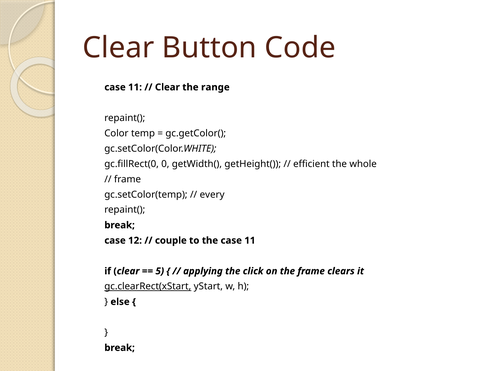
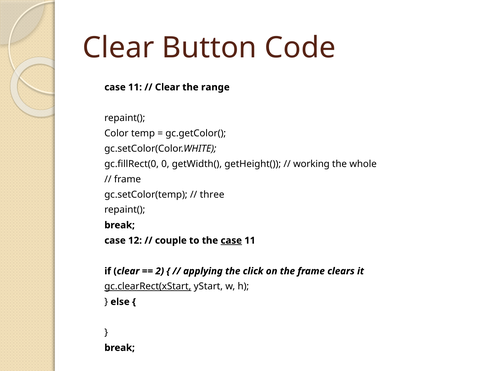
efficient: efficient -> working
every: every -> three
case at (231, 241) underline: none -> present
5: 5 -> 2
